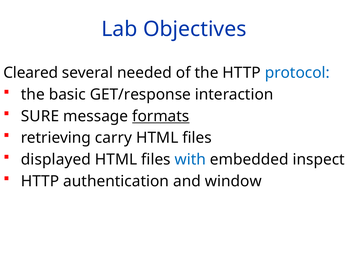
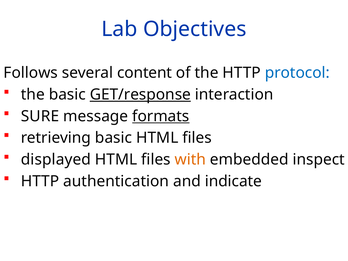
Cleared: Cleared -> Follows
needed: needed -> content
GET/response underline: none -> present
retrieving carry: carry -> basic
with colour: blue -> orange
window: window -> indicate
